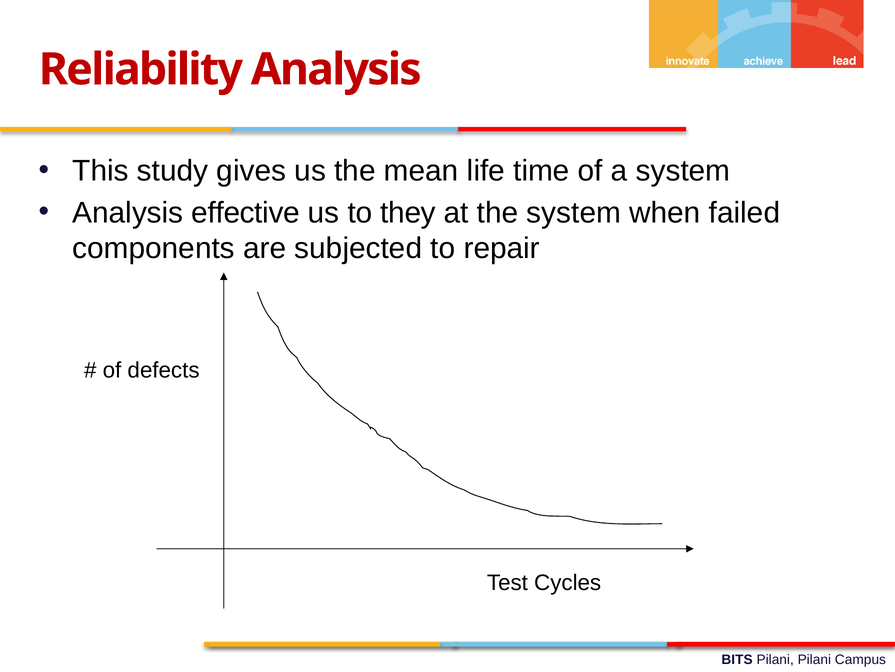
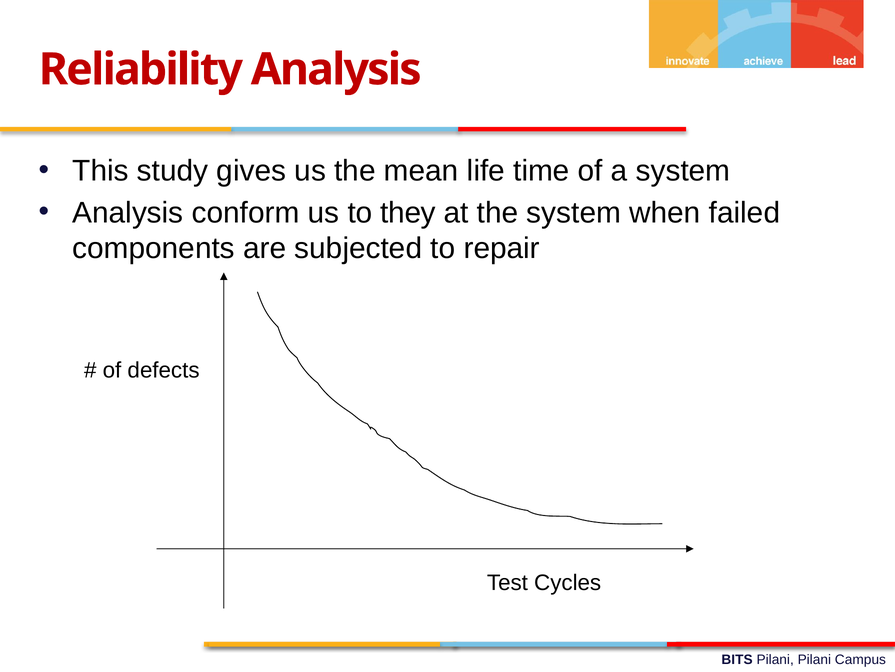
effective: effective -> conform
